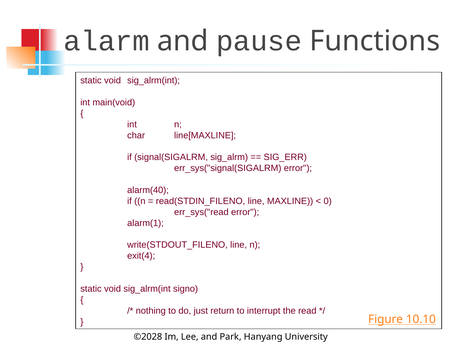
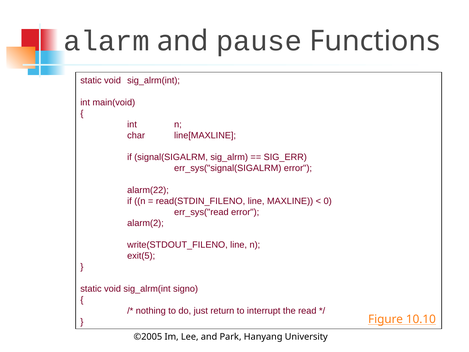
alarm(40: alarm(40 -> alarm(22
alarm(1: alarm(1 -> alarm(2
exit(4: exit(4 -> exit(5
©2028: ©2028 -> ©2005
